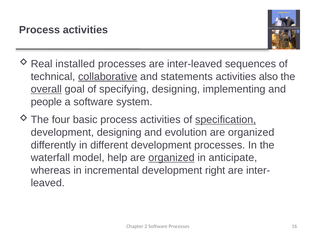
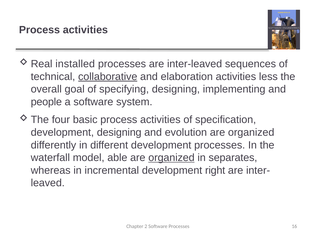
statements: statements -> elaboration
also: also -> less
overall underline: present -> none
specification underline: present -> none
help: help -> able
anticipate: anticipate -> separates
